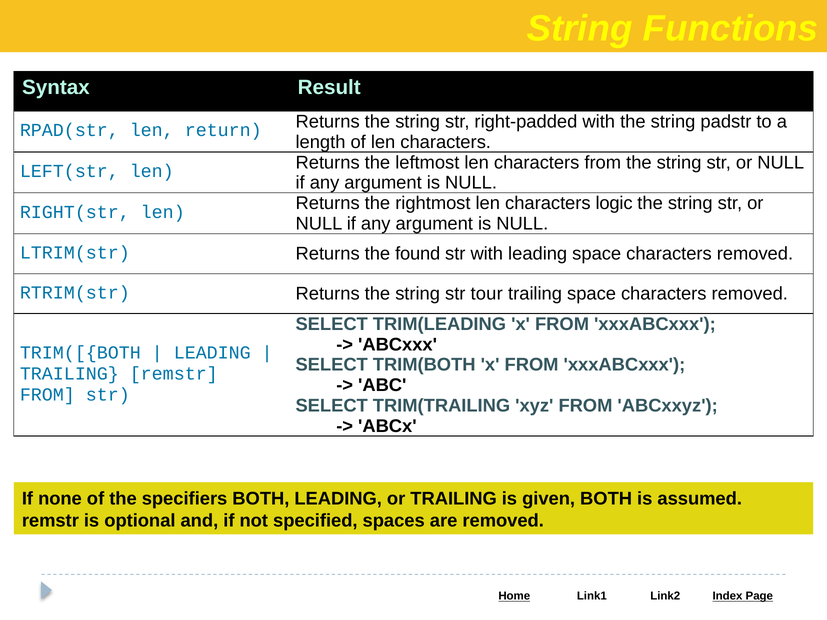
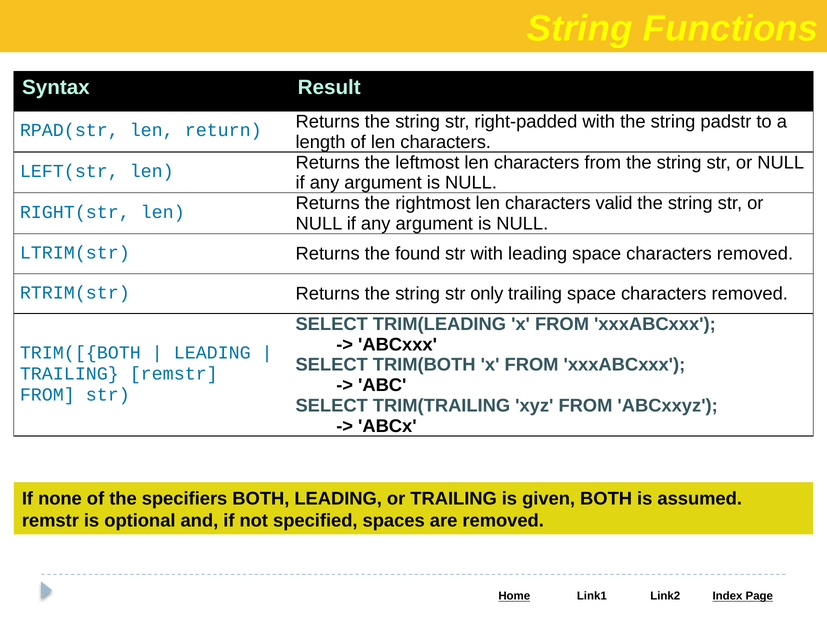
logic: logic -> valid
tour: tour -> only
